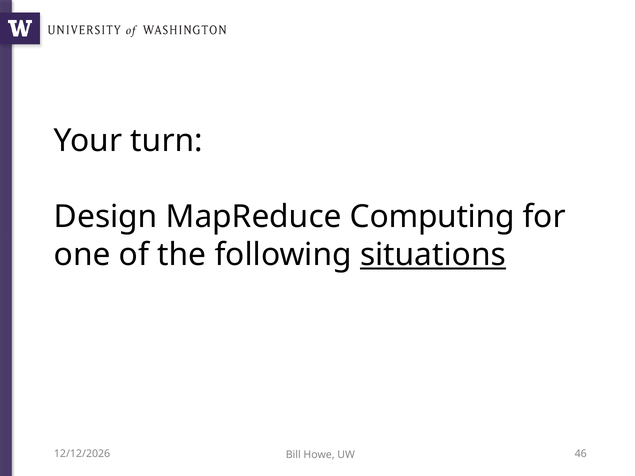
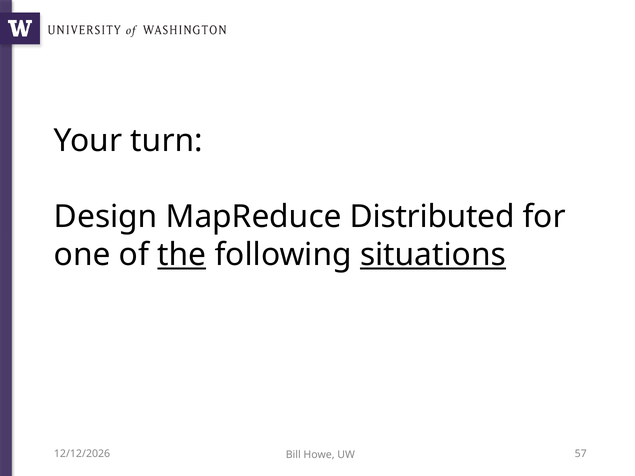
Computing: Computing -> Distributed
the underline: none -> present
46: 46 -> 57
